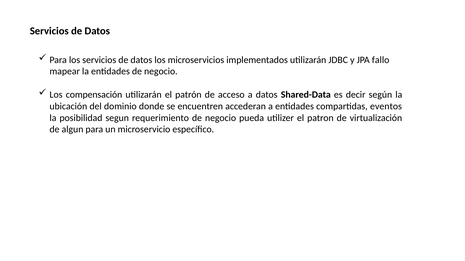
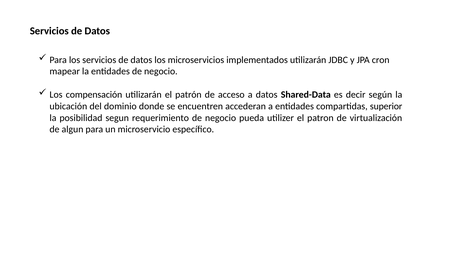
fallo: fallo -> cron
eventos: eventos -> superior
